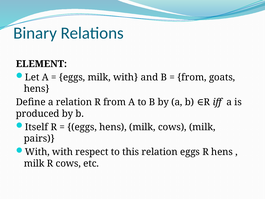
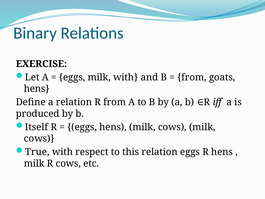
ELEMENT: ELEMENT -> EXERCISE
pairs at (39, 138): pairs -> cows
With at (37, 152): With -> True
